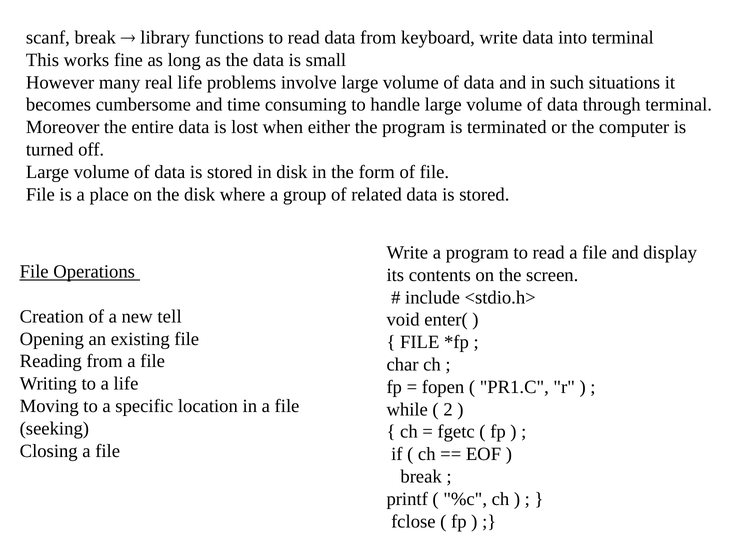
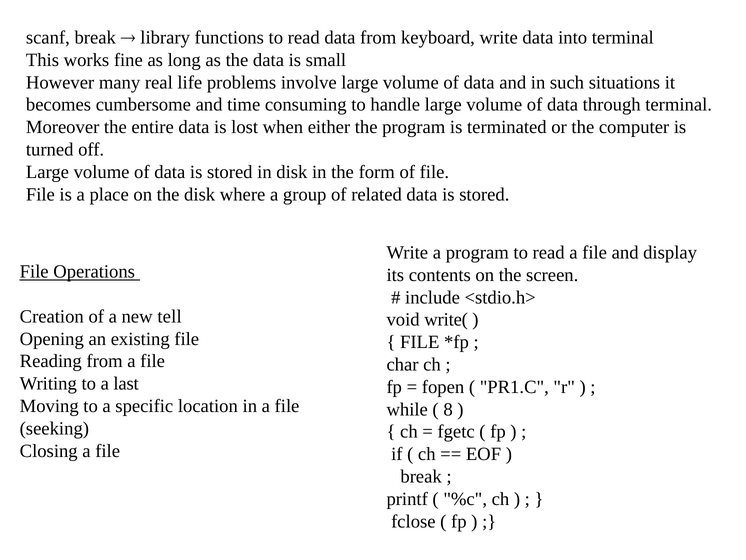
enter(: enter( -> write(
a life: life -> last
2: 2 -> 8
